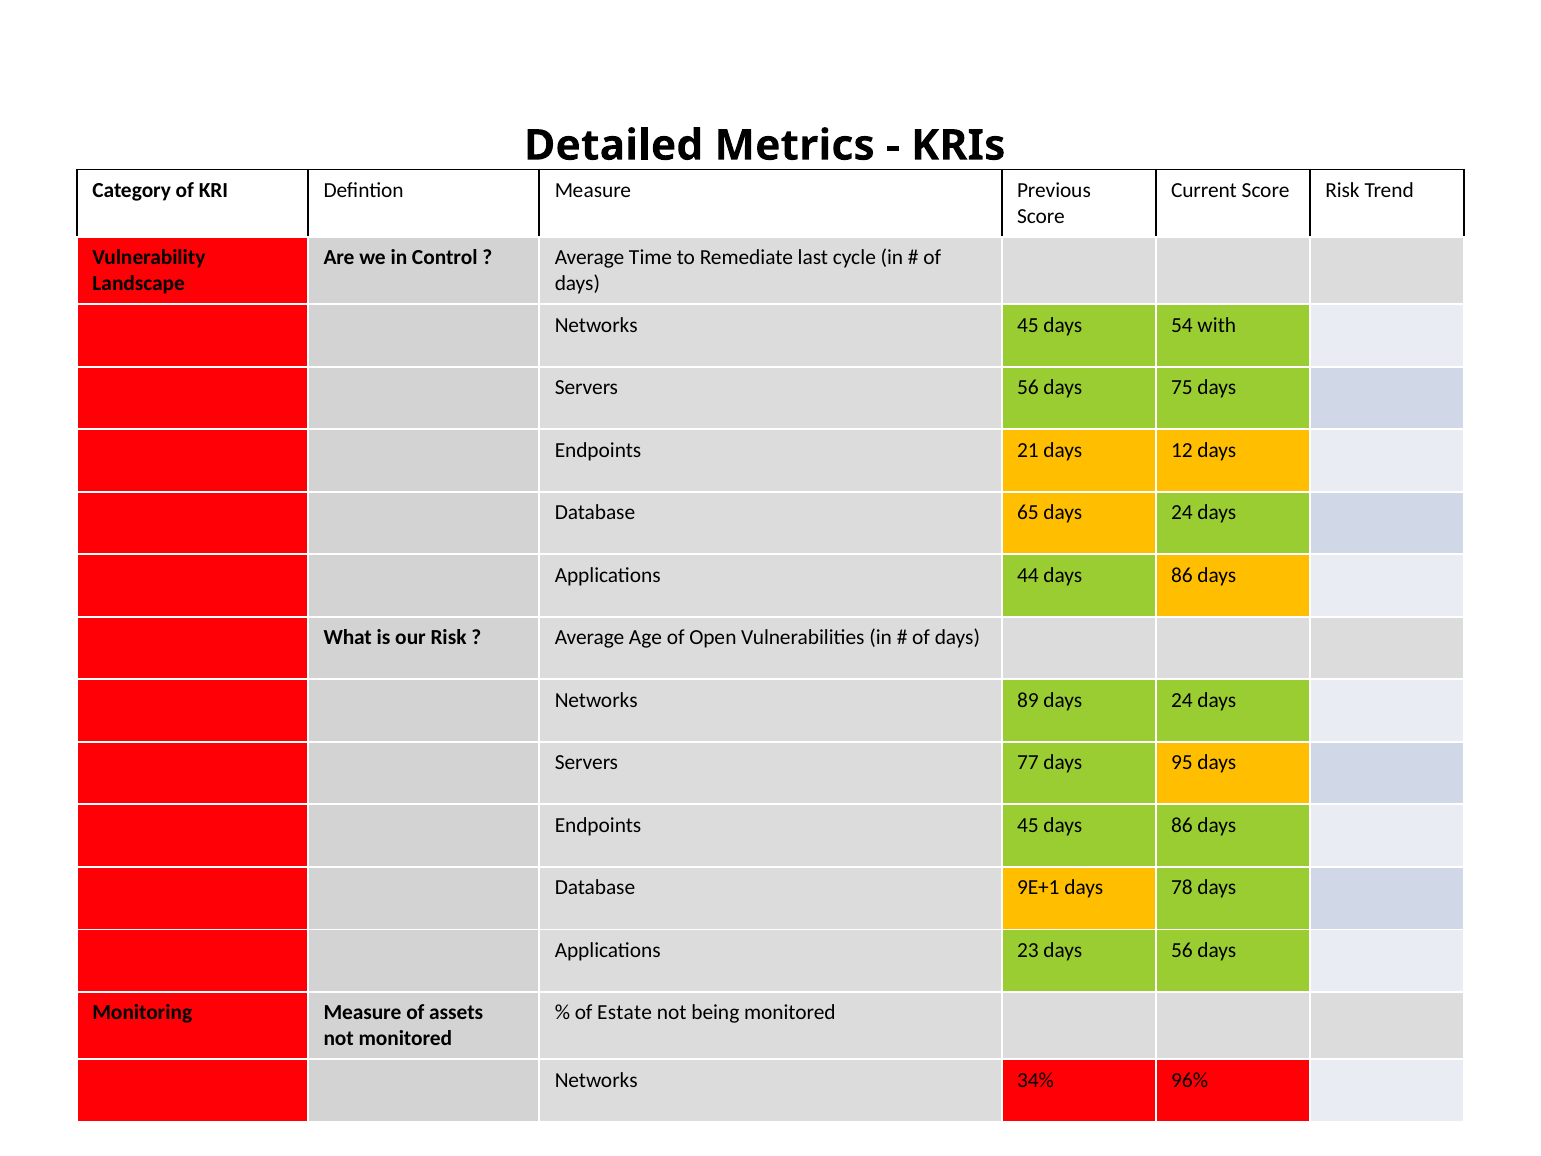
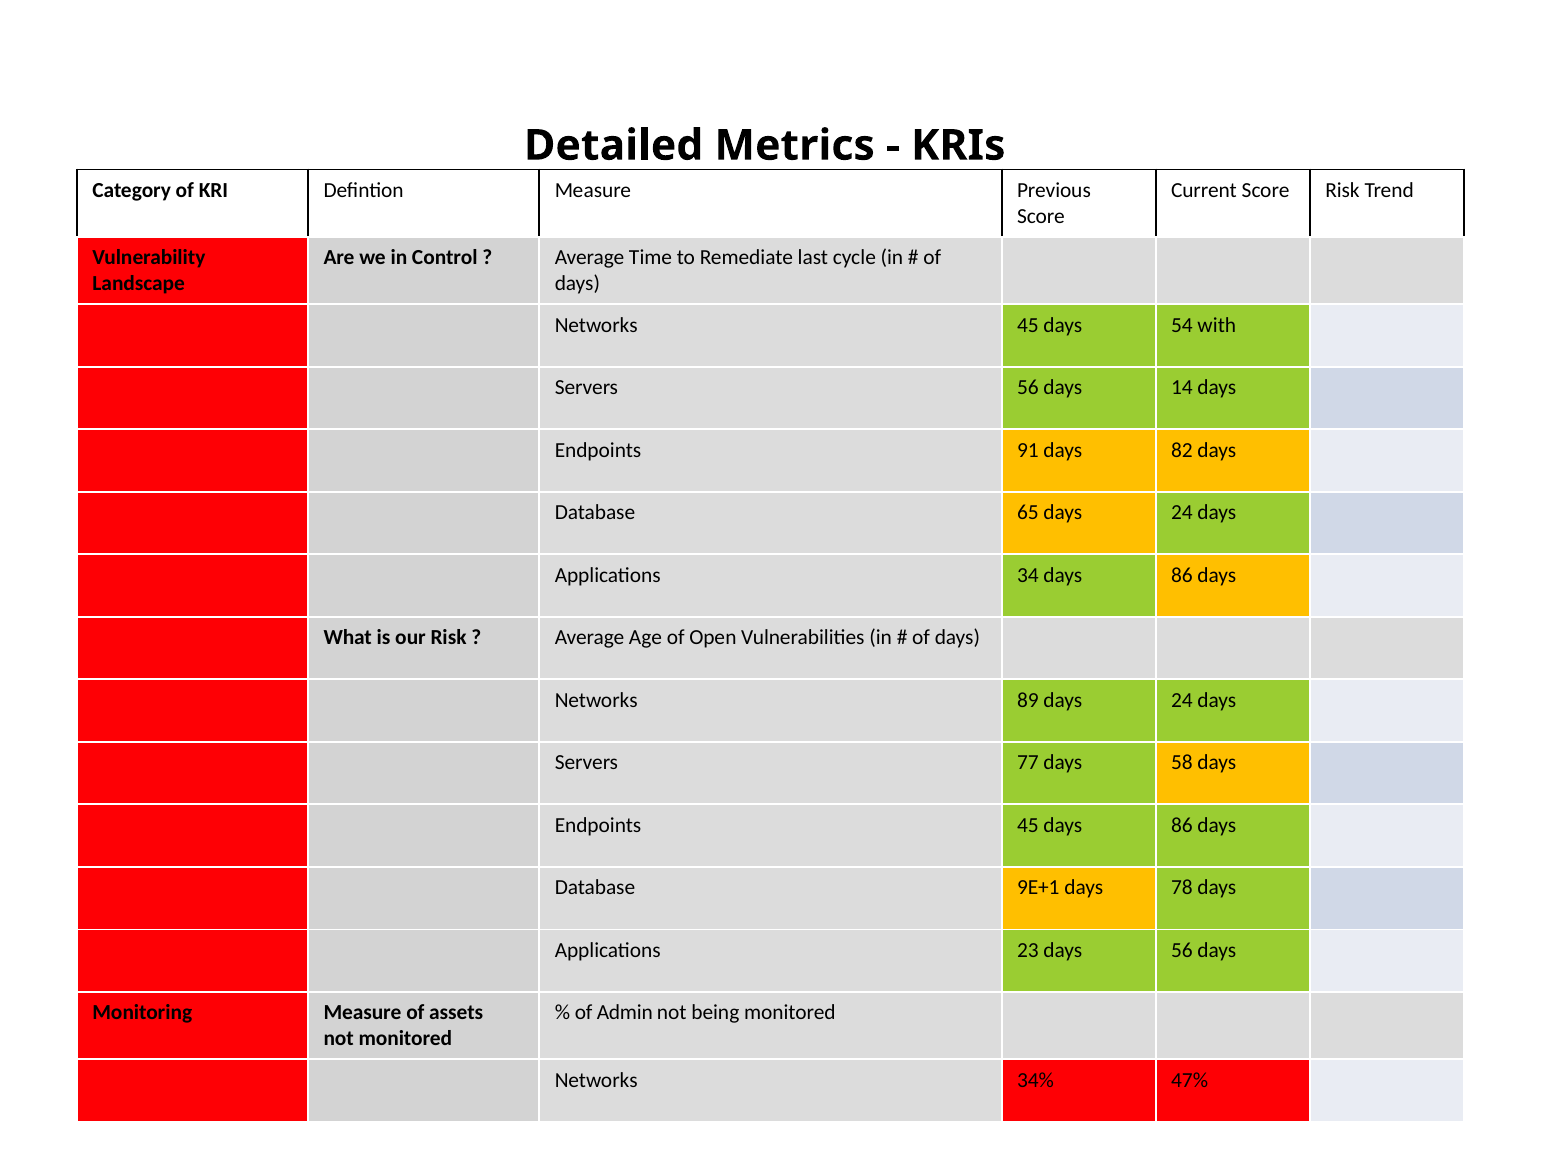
75: 75 -> 14
21: 21 -> 91
12: 12 -> 82
44: 44 -> 34
95: 95 -> 58
Estate: Estate -> Admin
96%: 96% -> 47%
